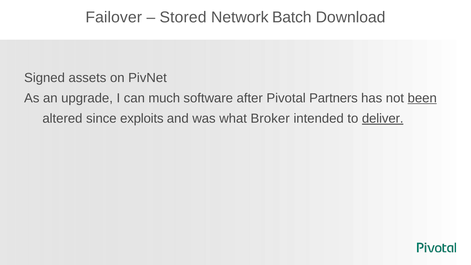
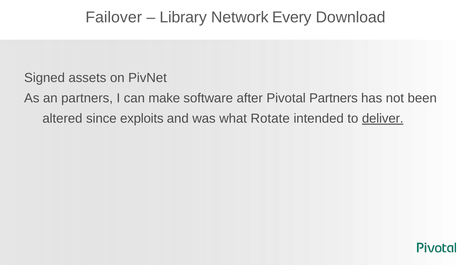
Stored: Stored -> Library
Batch: Batch -> Every
an upgrade: upgrade -> partners
much: much -> make
been underline: present -> none
Broker: Broker -> Rotate
